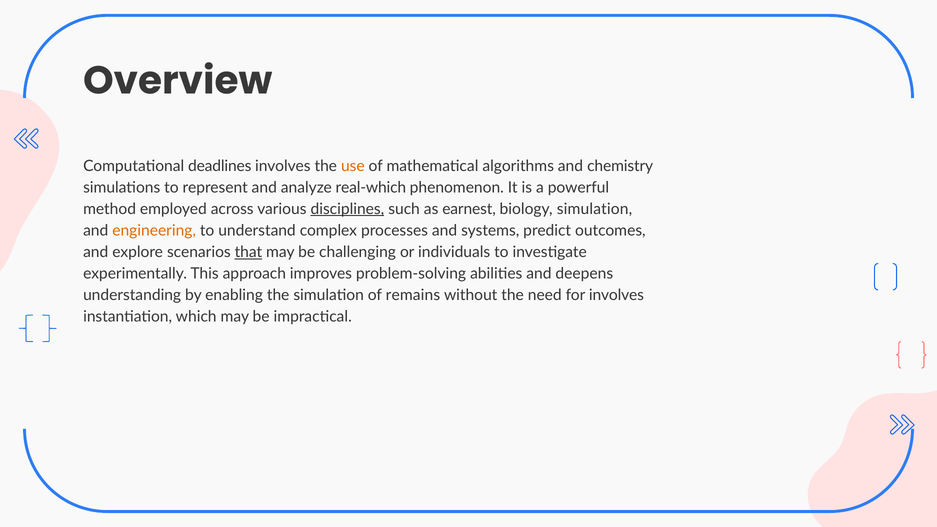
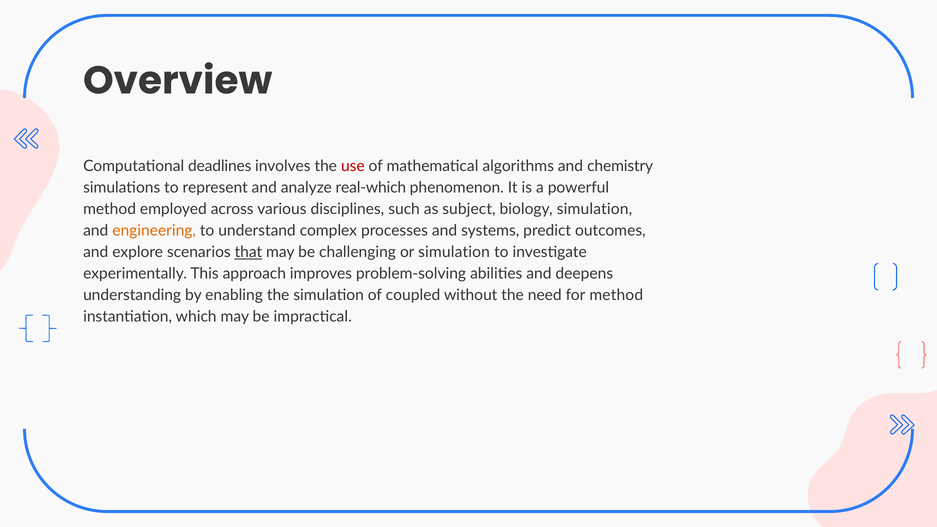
use colour: orange -> red
disciplines underline: present -> none
earnest: earnest -> subject
or individuals: individuals -> simulation
remains: remains -> coupled
for involves: involves -> method
